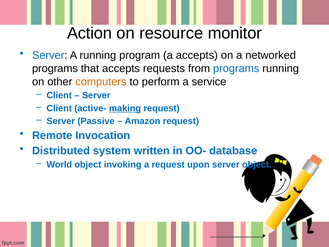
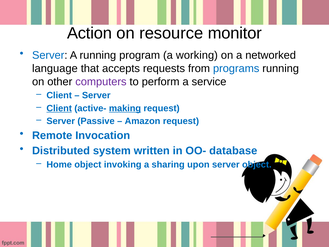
a accepts: accepts -> working
programs at (55, 68): programs -> language
computers colour: orange -> purple
Client at (59, 108) underline: none -> present
World: World -> Home
a request: request -> sharing
